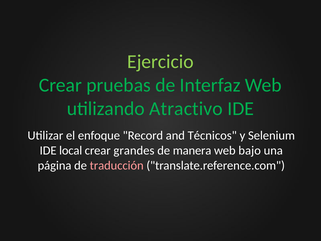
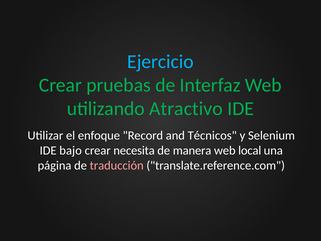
Ejercicio colour: light green -> light blue
local: local -> bajo
grandes: grandes -> necesita
bajo: bajo -> local
